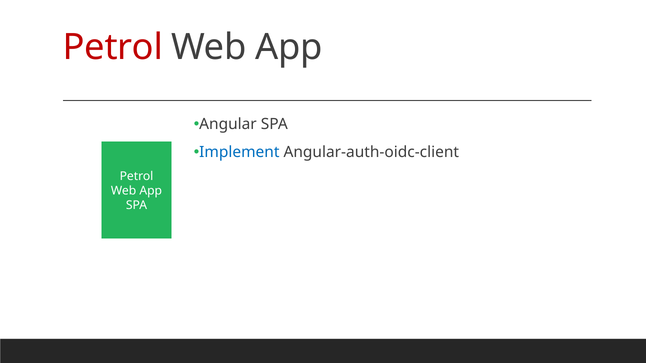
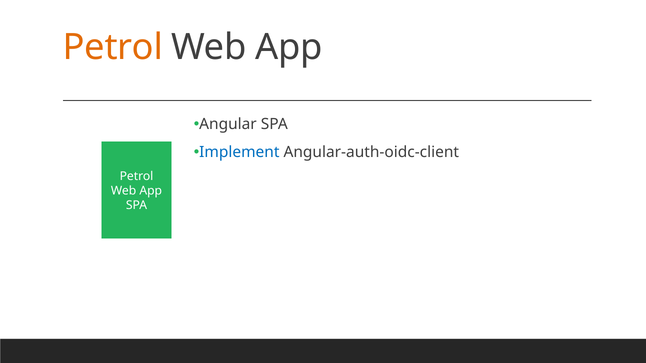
Petrol at (113, 47) colour: red -> orange
